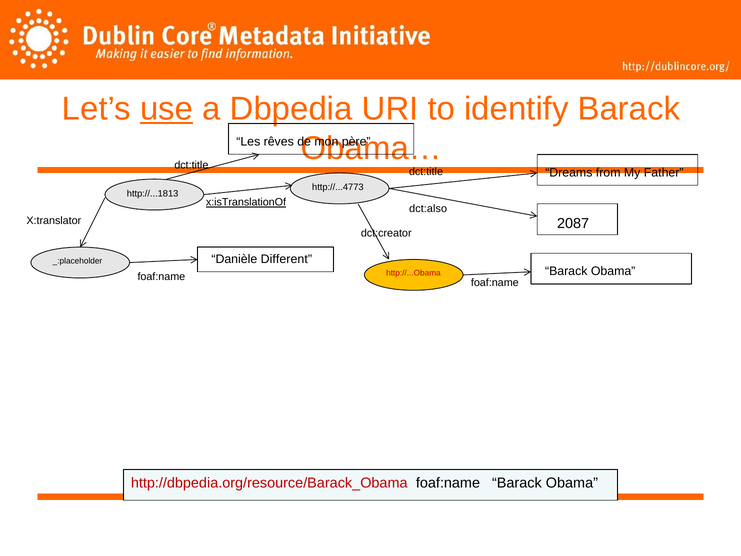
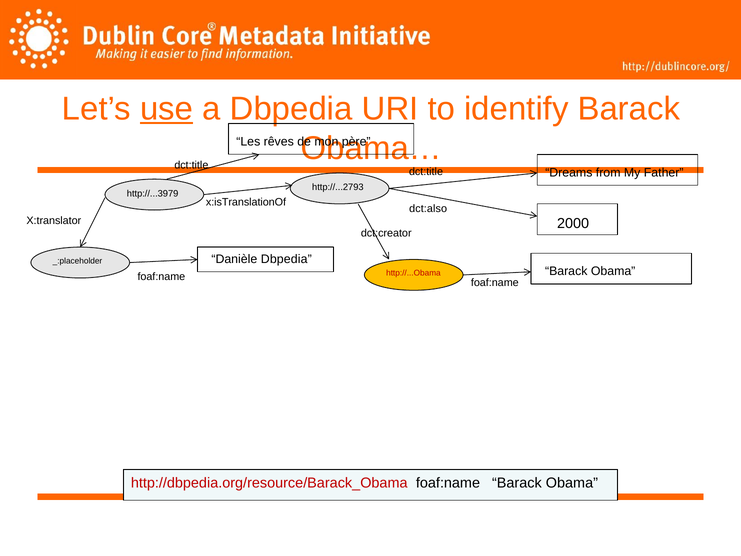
http://...4773: http://...4773 -> http://...2793
http://...1813: http://...1813 -> http://...3979
x:isTranslationOf underline: present -> none
2087: 2087 -> 2000
Danièle Different: Different -> Dbpedia
